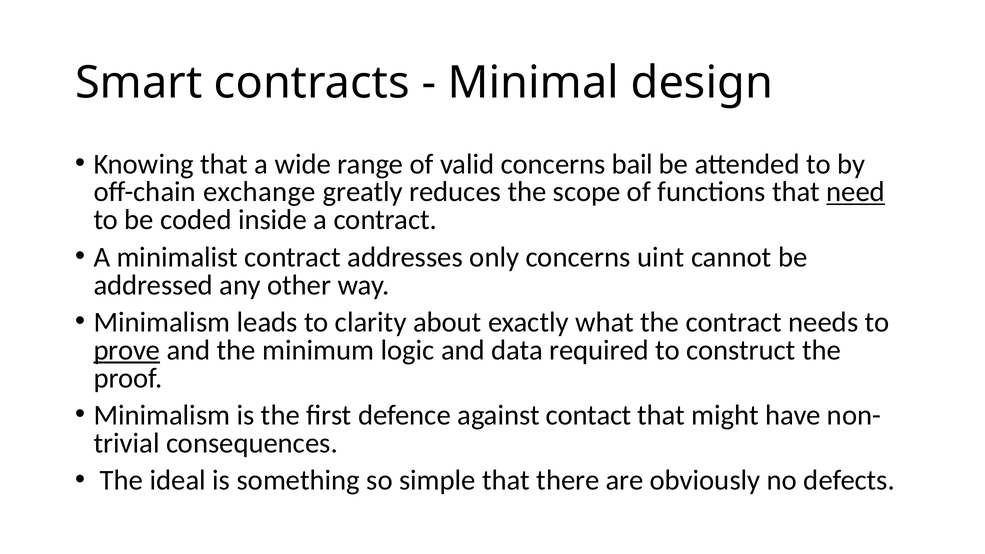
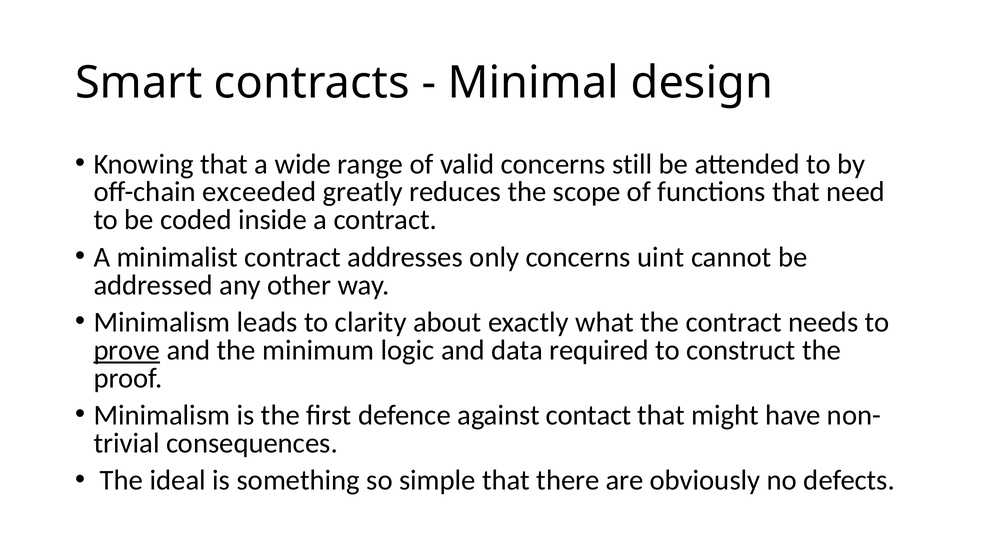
bail: bail -> still
exchange: exchange -> exceeded
need underline: present -> none
